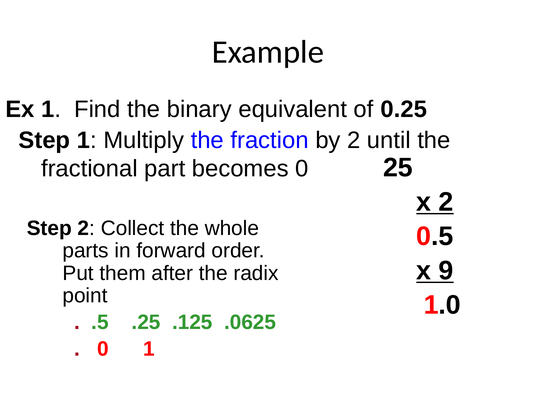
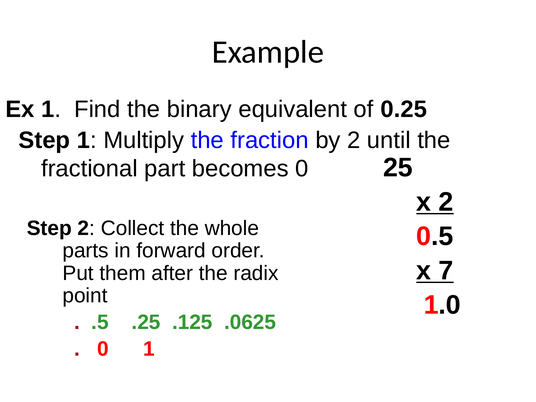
9: 9 -> 7
